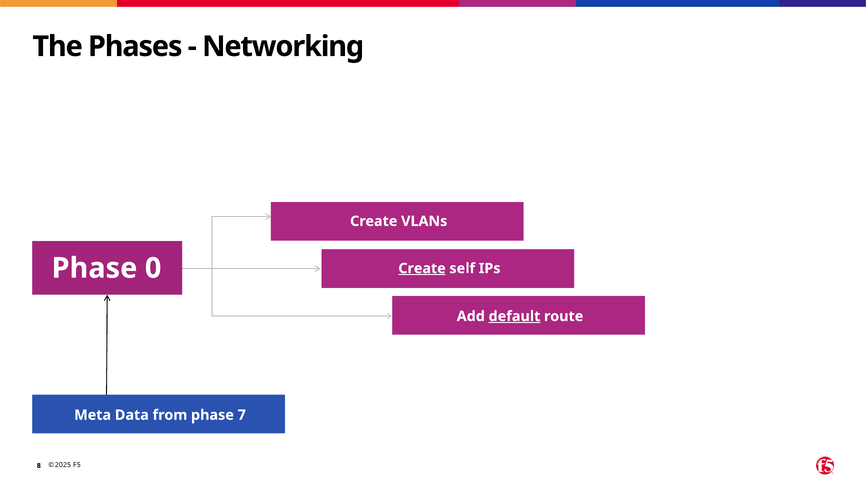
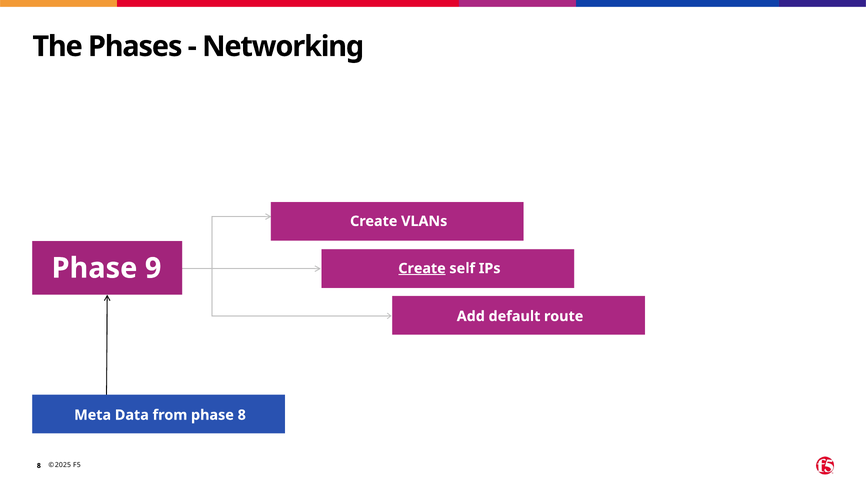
0: 0 -> 9
default underline: present -> none
phase 7: 7 -> 8
